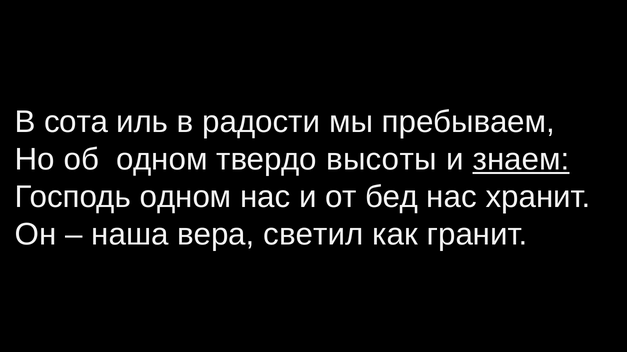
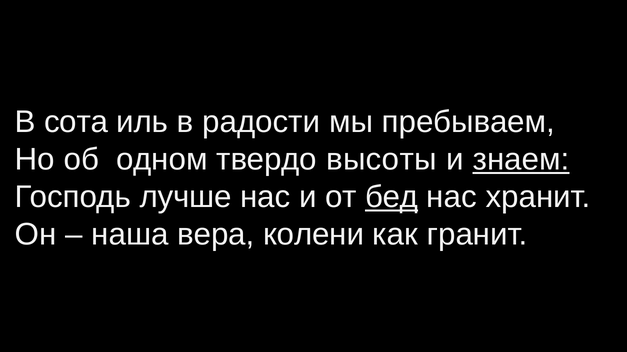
Господь одном: одном -> лучше
бед underline: none -> present
светил: светил -> колени
